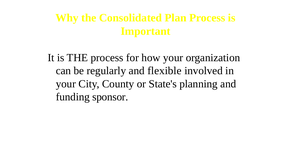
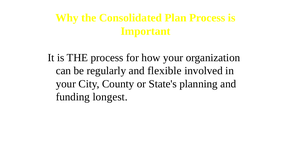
sponsor: sponsor -> longest
